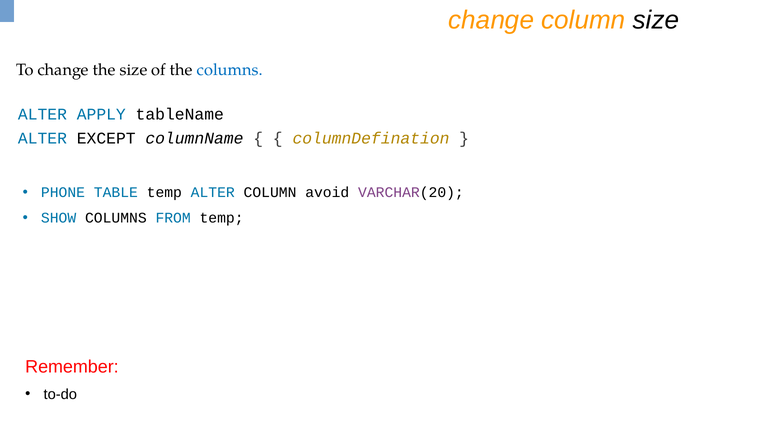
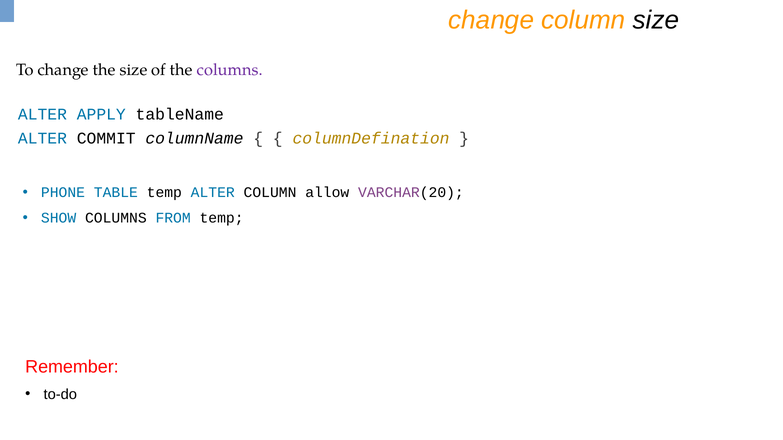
columns at (230, 70) colour: blue -> purple
EXCEPT: EXCEPT -> COMMIT
avoid: avoid -> allow
